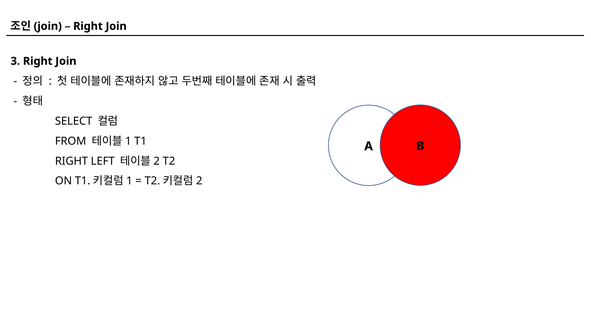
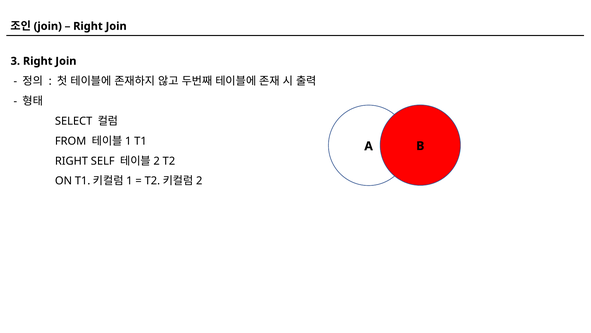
LEFT: LEFT -> SELF
